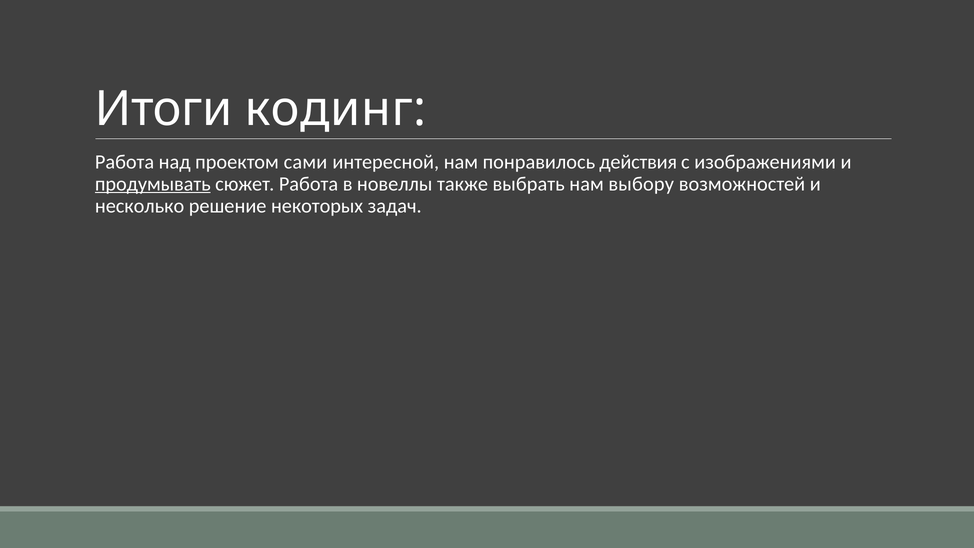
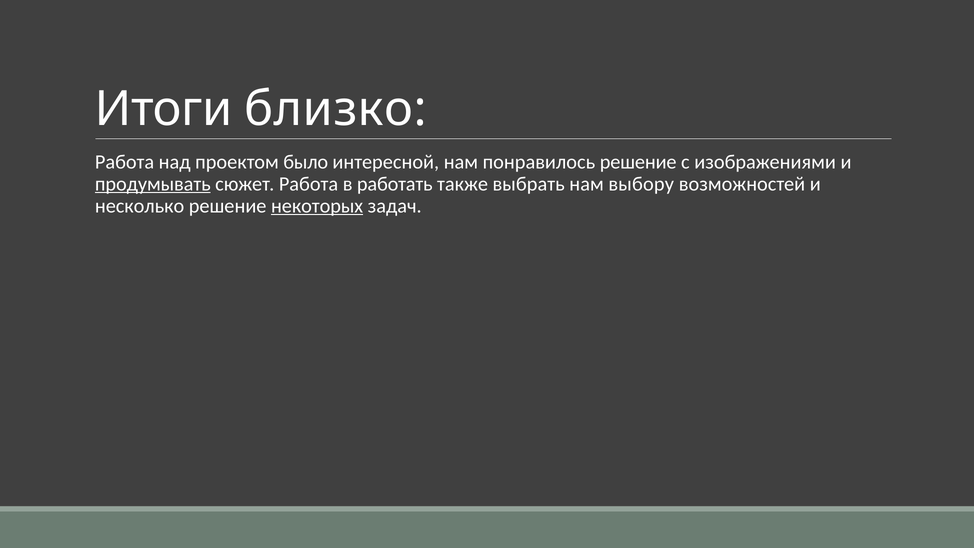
кодинг: кодинг -> близко
сами: сами -> было
понравилось действия: действия -> решение
новеллы: новеллы -> работать
некоторых underline: none -> present
